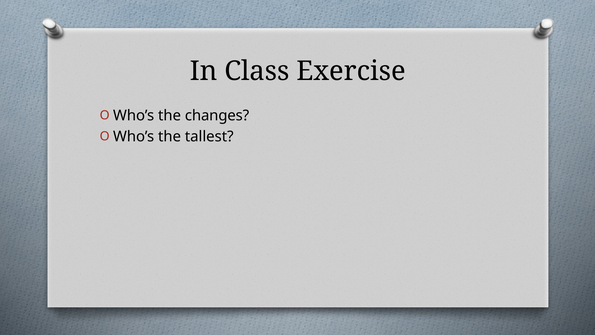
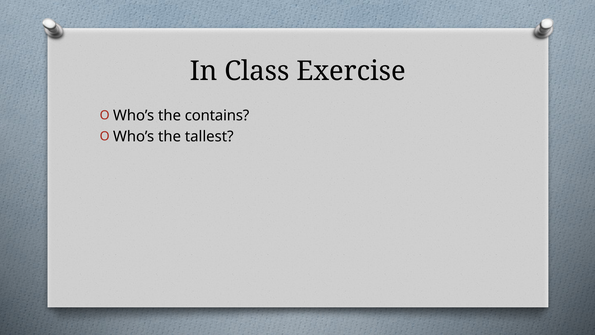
changes: changes -> contains
